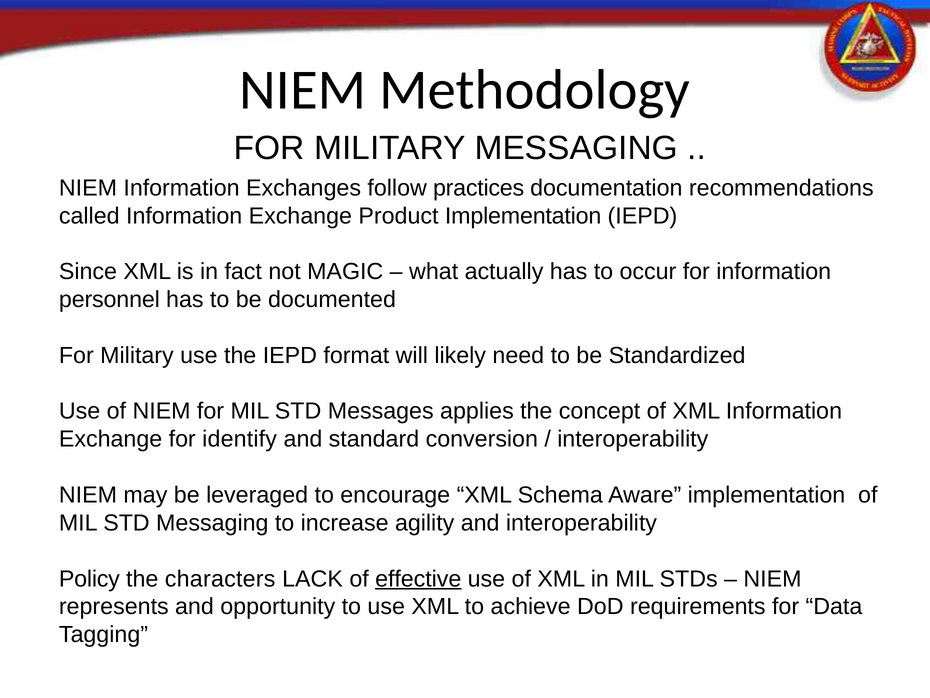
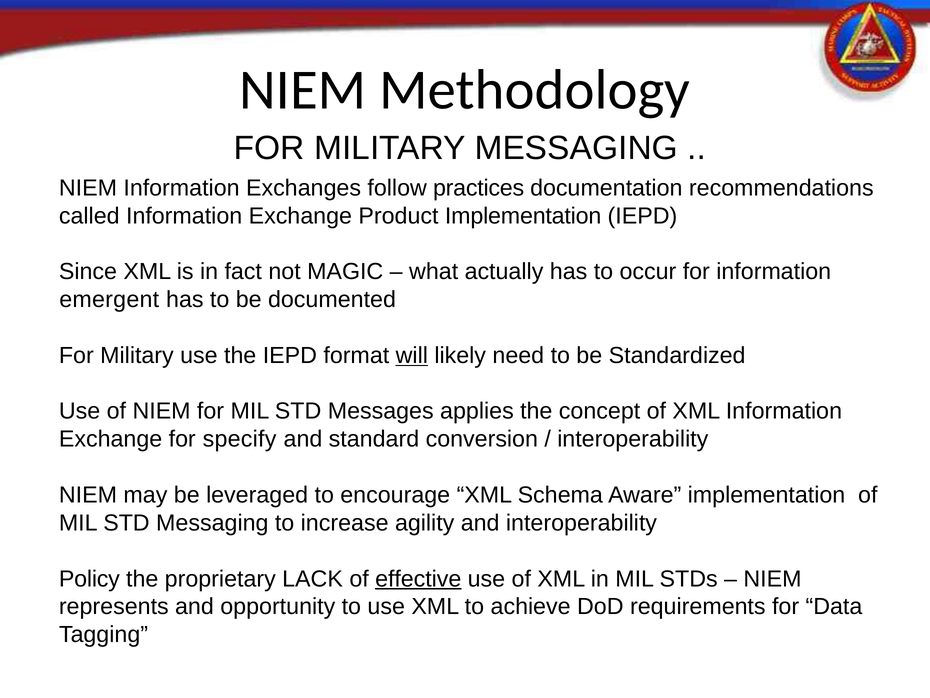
personnel: personnel -> emergent
will underline: none -> present
identify: identify -> specify
characters: characters -> proprietary
